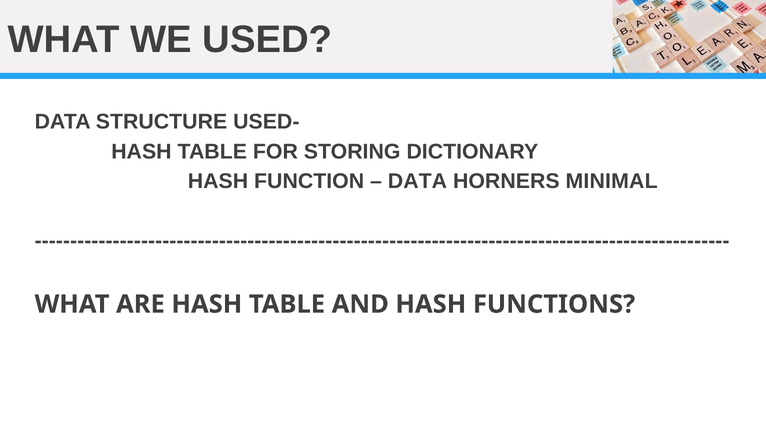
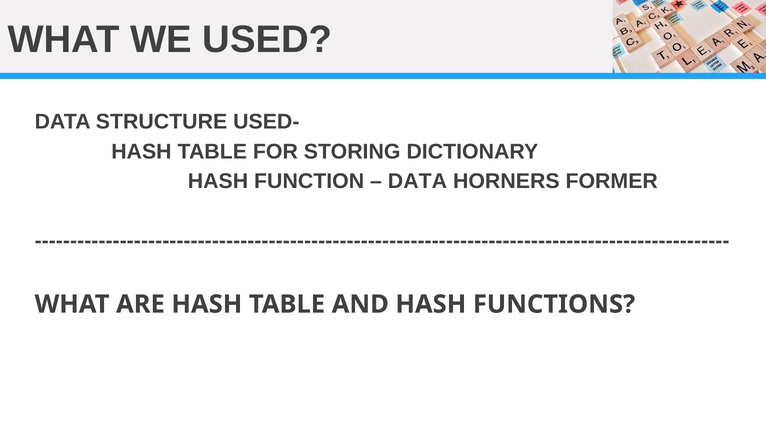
MINIMAL: MINIMAL -> FORMER
